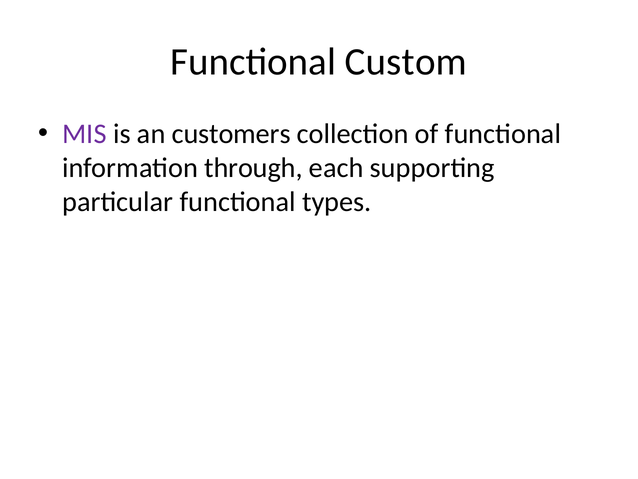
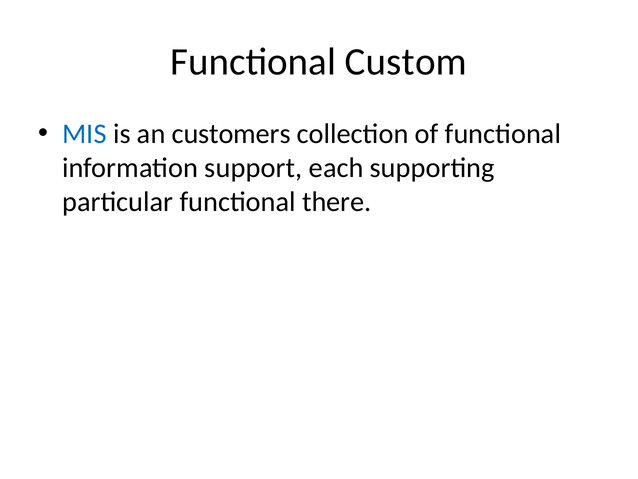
MIS colour: purple -> blue
through: through -> support
types: types -> there
